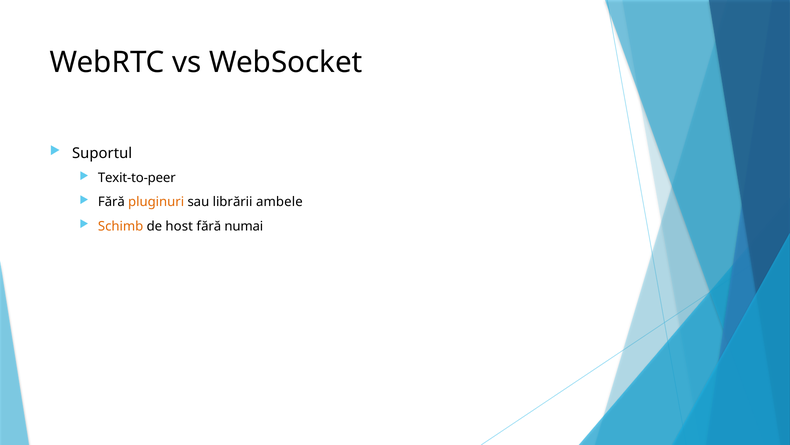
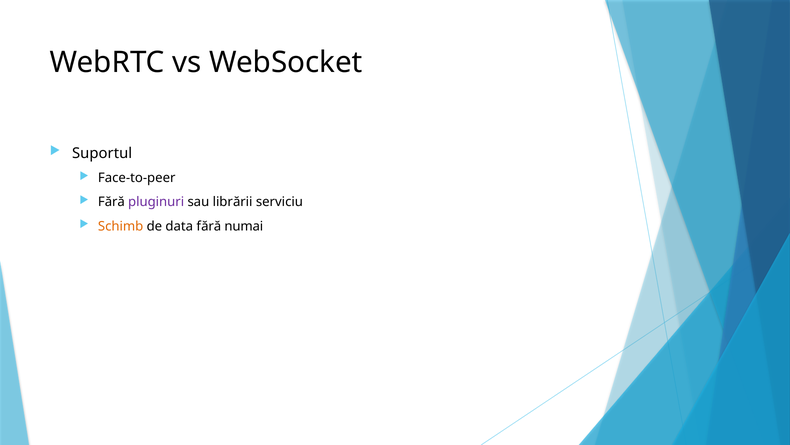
Texit-to-peer: Texit-to-peer -> Face-to-peer
pluginuri colour: orange -> purple
ambele: ambele -> serviciu
host: host -> data
